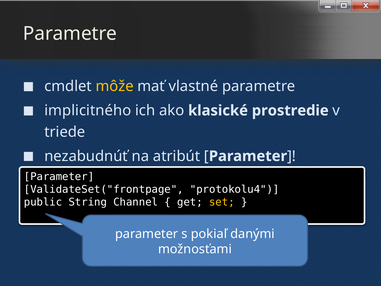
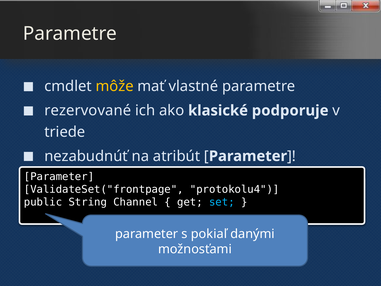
implicitného: implicitného -> rezervované
prostredie: prostredie -> podporuje
set colour: yellow -> light blue
